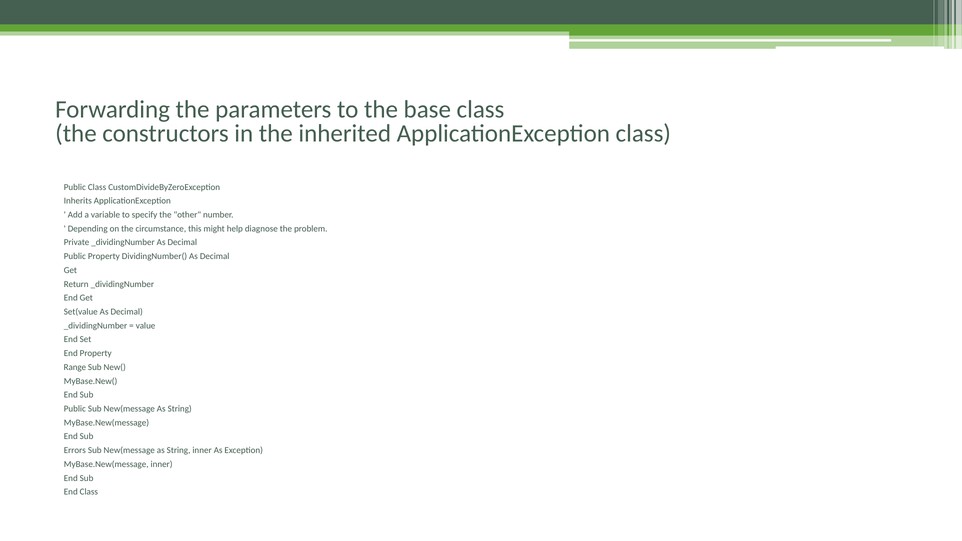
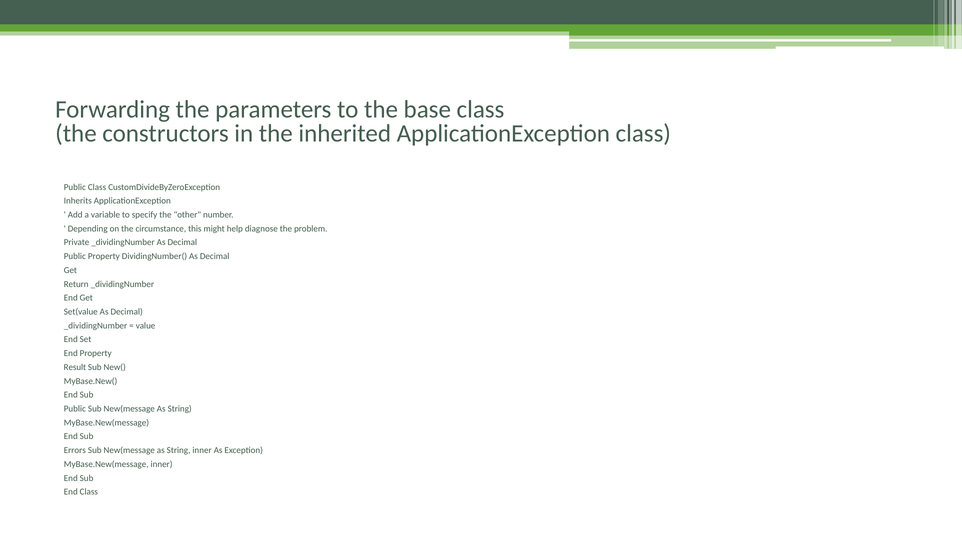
Range: Range -> Result
